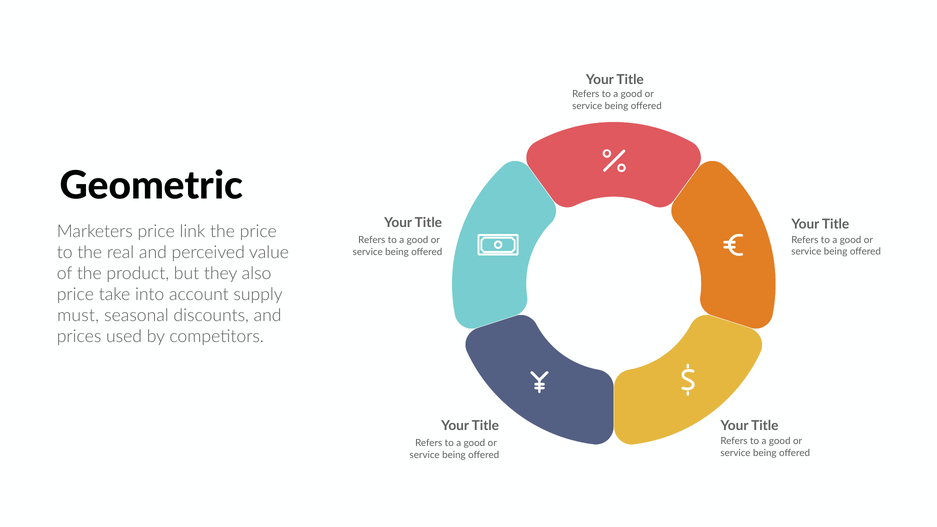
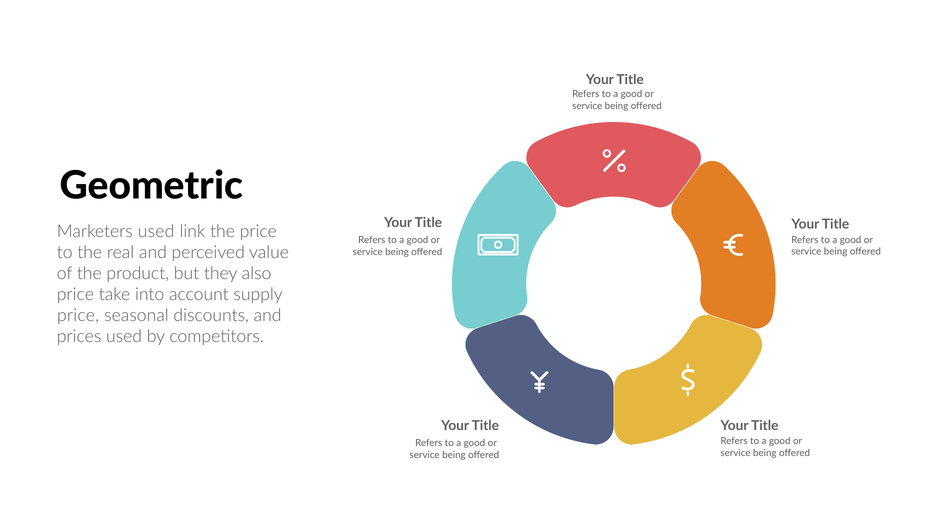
Marketers price: price -> used
must at (78, 316): must -> price
